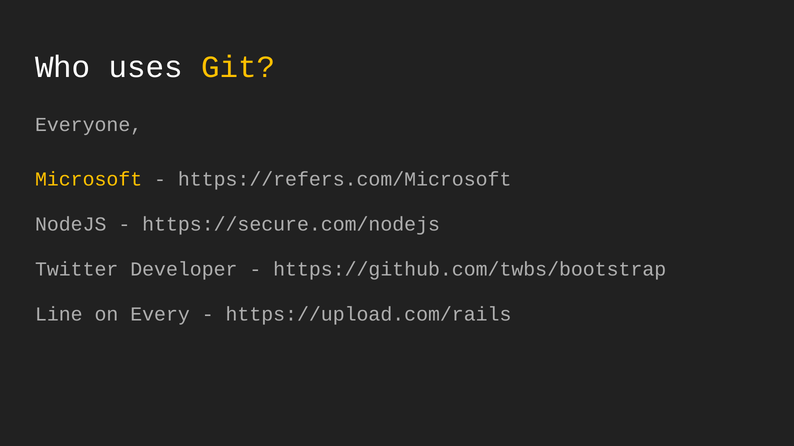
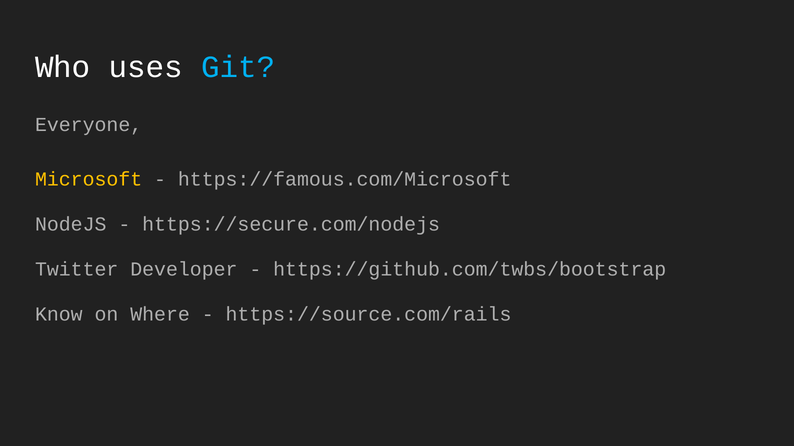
Git colour: yellow -> light blue
https://refers.com/Microsoft: https://refers.com/Microsoft -> https://famous.com/Microsoft
Line: Line -> Know
Every: Every -> Where
https://upload.com/rails: https://upload.com/rails -> https://source.com/rails
